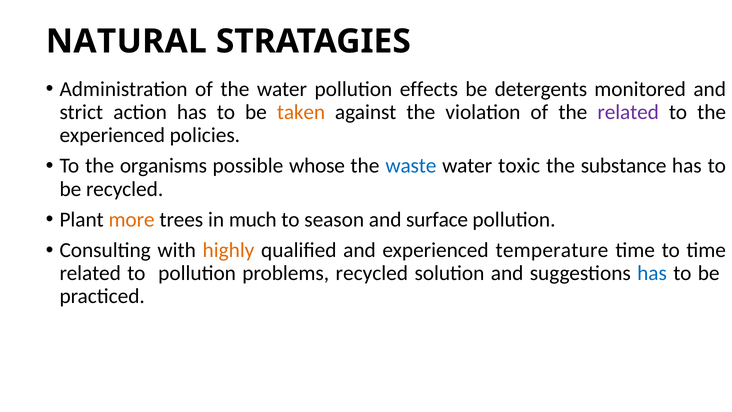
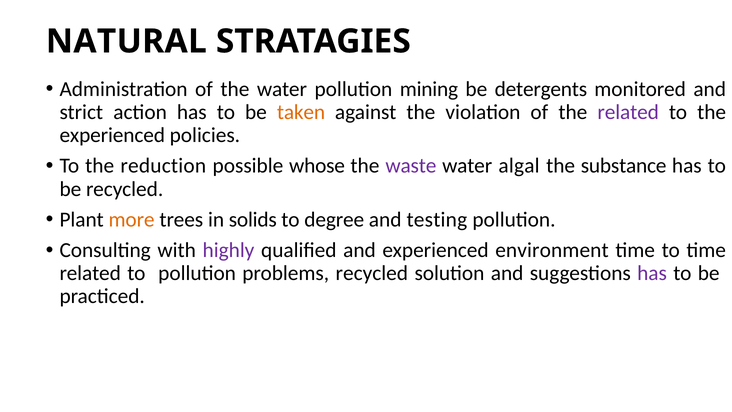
effects: effects -> mining
organisms: organisms -> reduction
waste colour: blue -> purple
toxic: toxic -> algal
much: much -> solids
season: season -> degree
surface: surface -> testing
highly colour: orange -> purple
temperature: temperature -> environment
has at (652, 273) colour: blue -> purple
